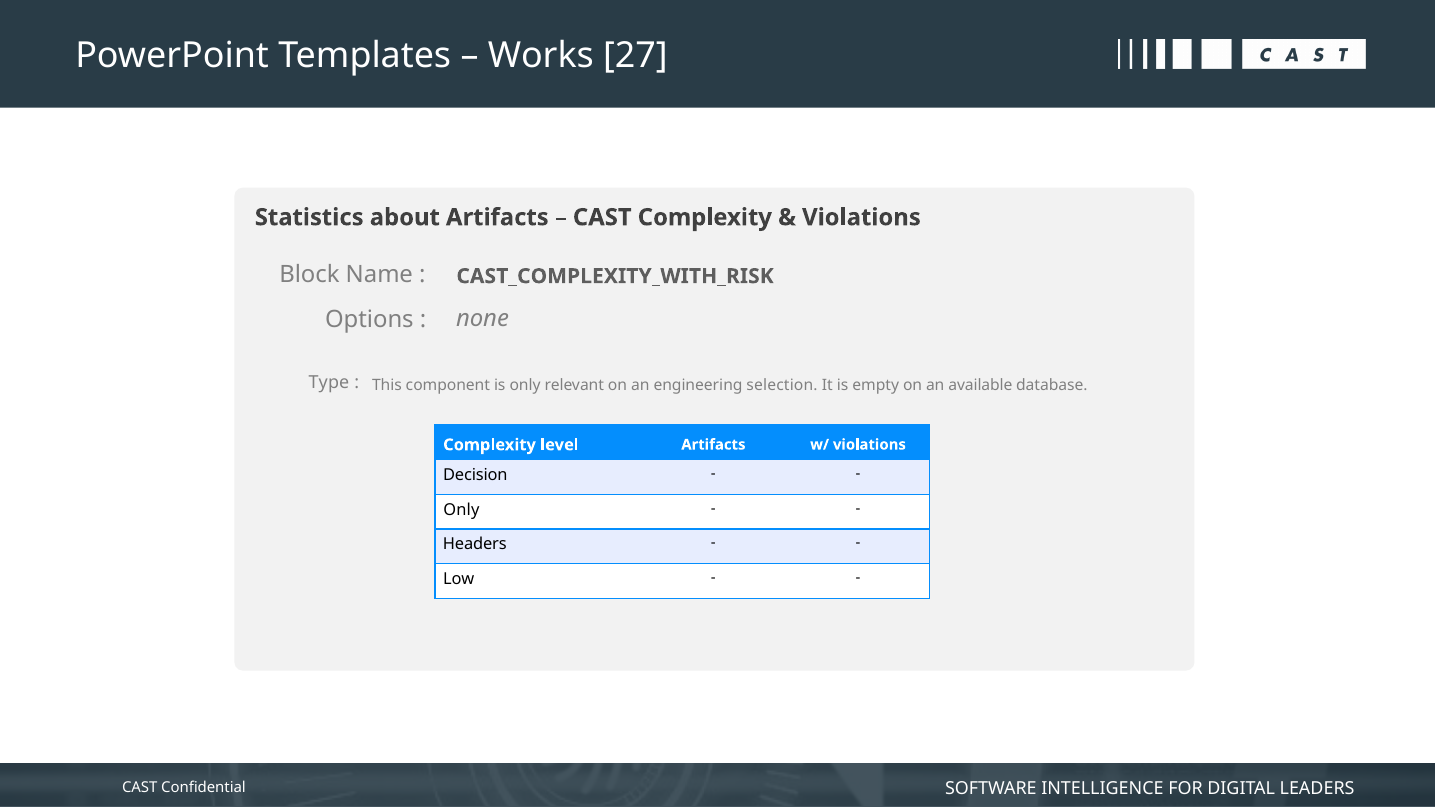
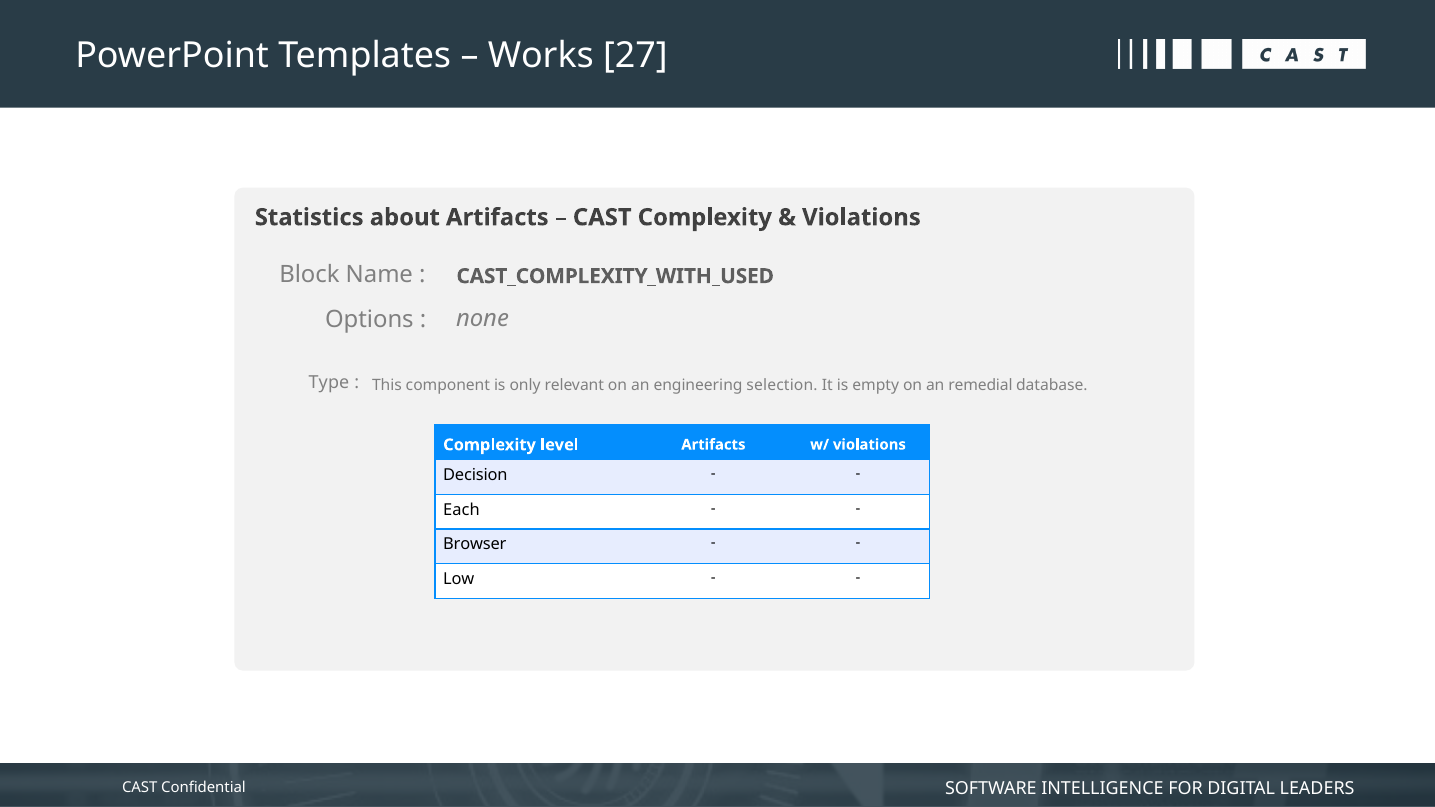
CAST_COMPLEXITY_WITH_RISK: CAST_COMPLEXITY_WITH_RISK -> CAST_COMPLEXITY_WITH_USED
available: available -> remedial
Only at (461, 510): Only -> Each
Headers: Headers -> Browser
